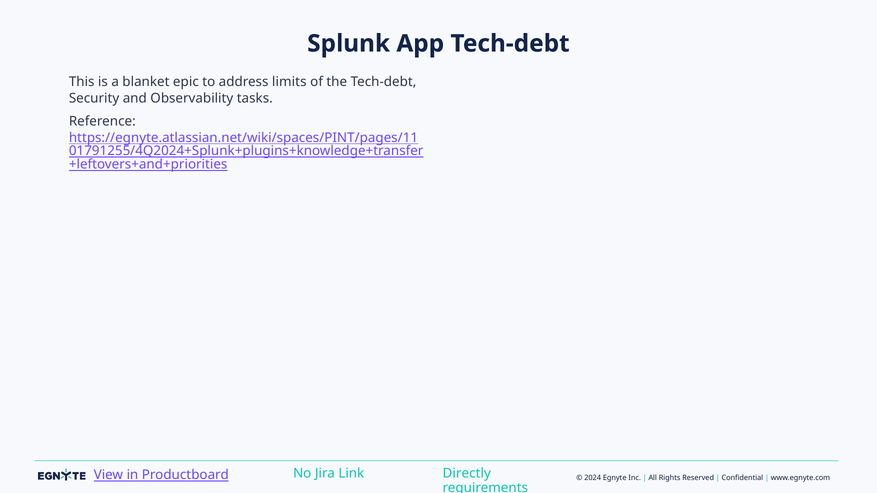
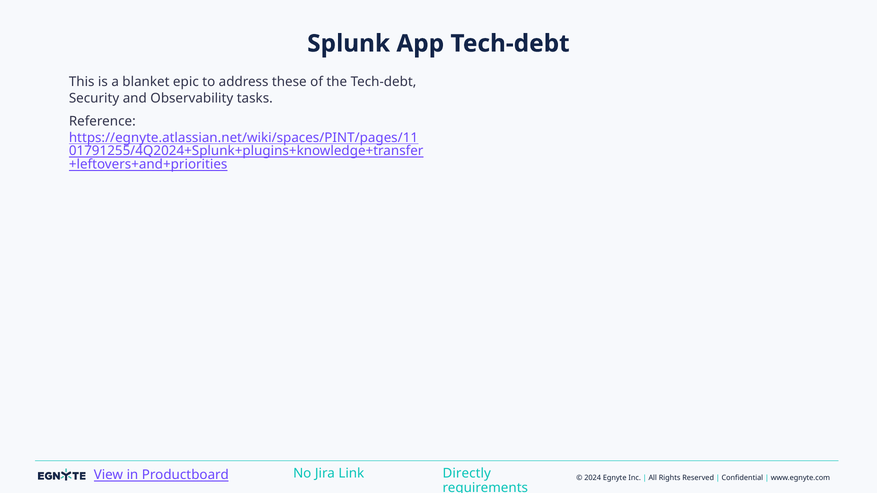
limits: limits -> these
